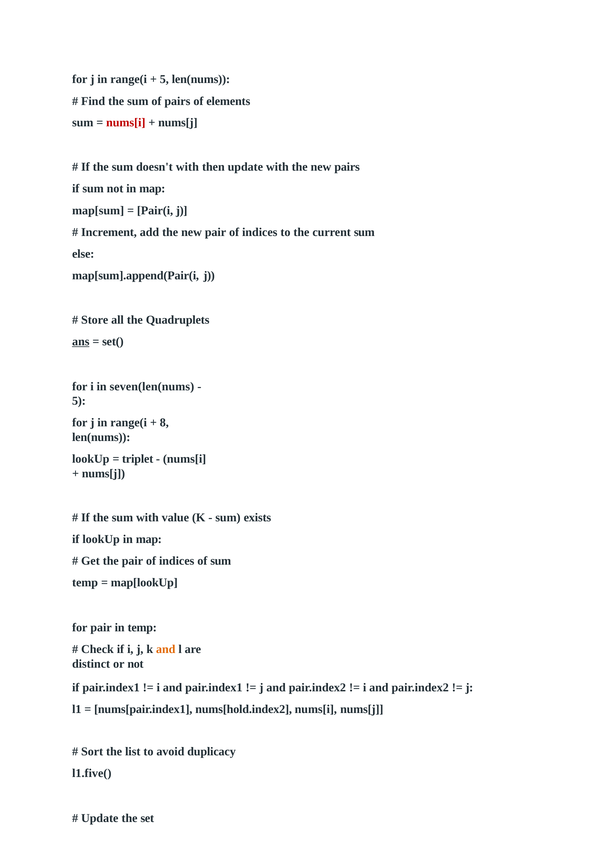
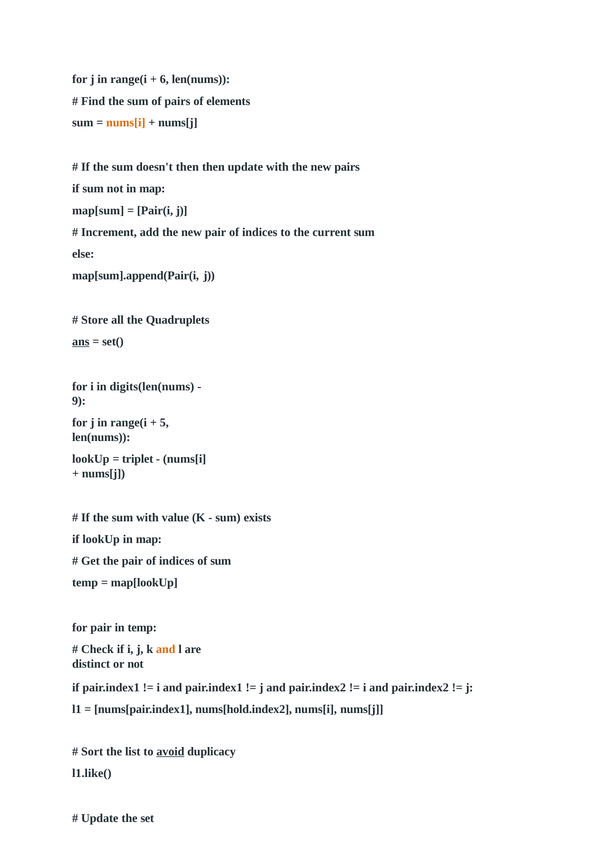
5 at (164, 79): 5 -> 6
nums[i at (126, 123) colour: red -> orange
doesn't with: with -> then
seven(len(nums: seven(len(nums -> digits(len(nums
5 at (79, 401): 5 -> 9
8: 8 -> 5
avoid underline: none -> present
l1.five(: l1.five( -> l1.like(
